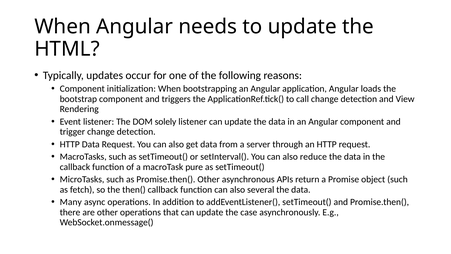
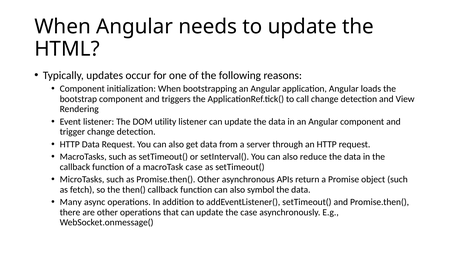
solely: solely -> utility
macroTask pure: pure -> case
several: several -> symbol
